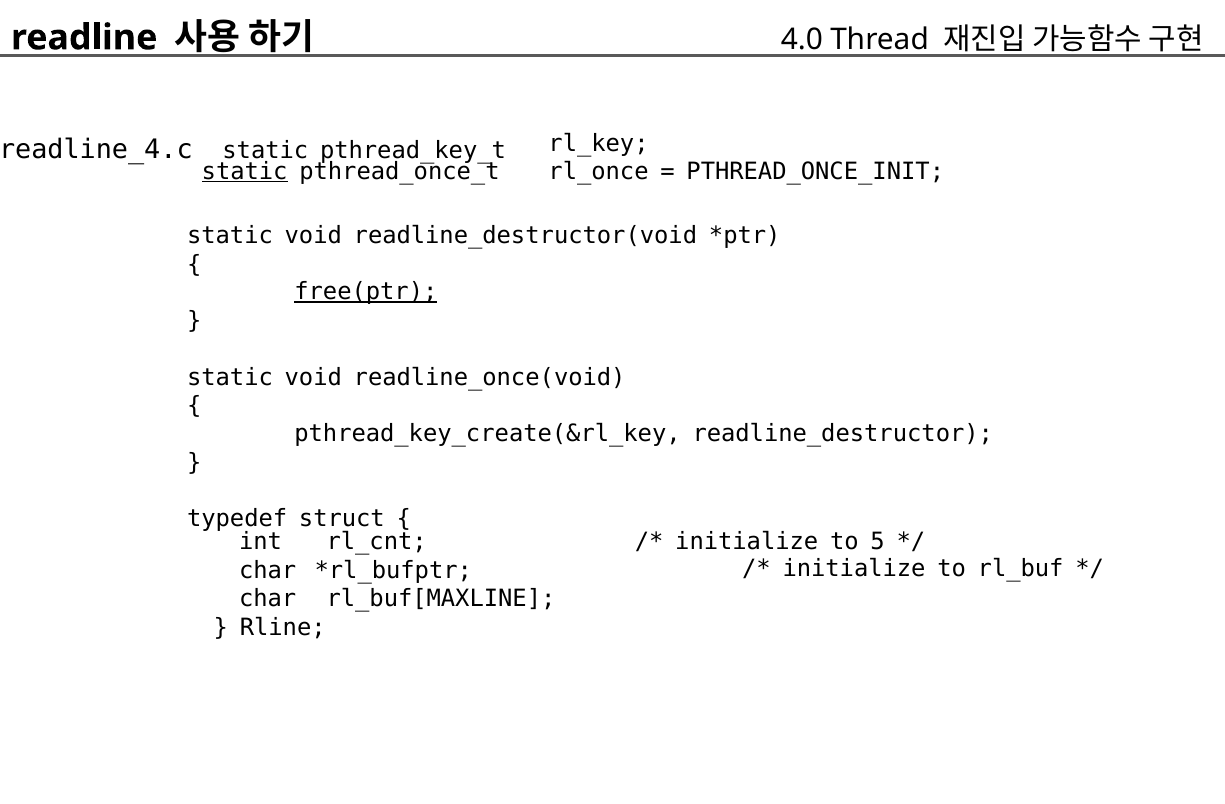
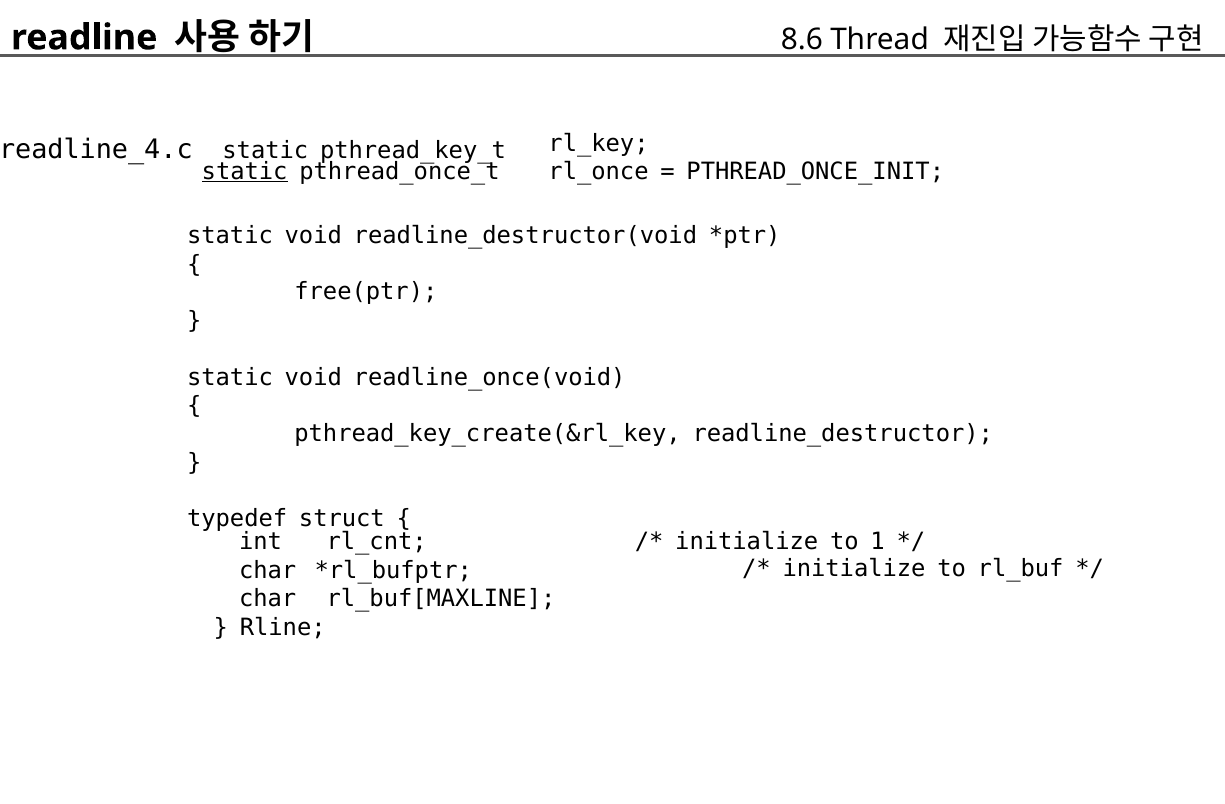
4.0: 4.0 -> 8.6
free(ptr underline: present -> none
5: 5 -> 1
